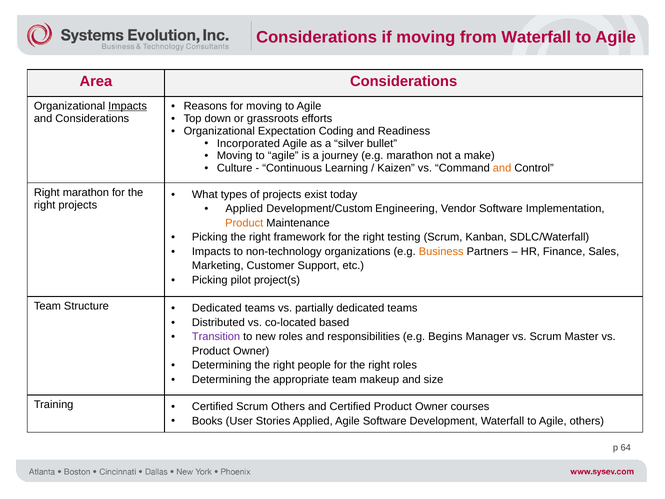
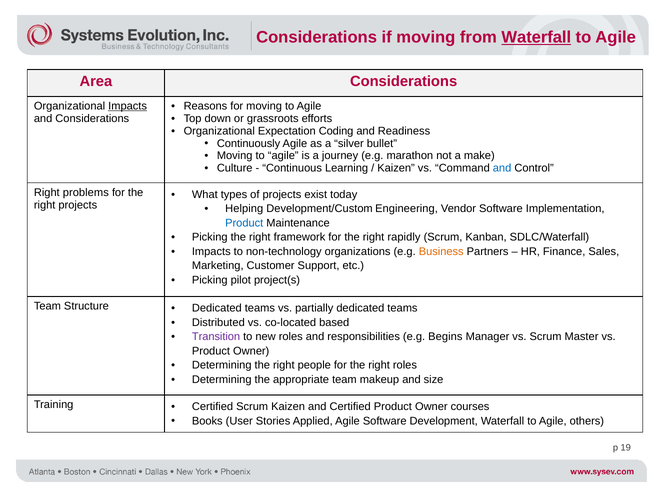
Waterfall at (536, 37) underline: none -> present
Incorporated: Incorporated -> Continuously
and at (502, 168) colour: orange -> blue
Right marathon: marathon -> problems
Applied at (244, 209): Applied -> Helping
Product at (244, 223) colour: orange -> blue
testing: testing -> rapidly
Scrum Others: Others -> Kaizen
64: 64 -> 19
